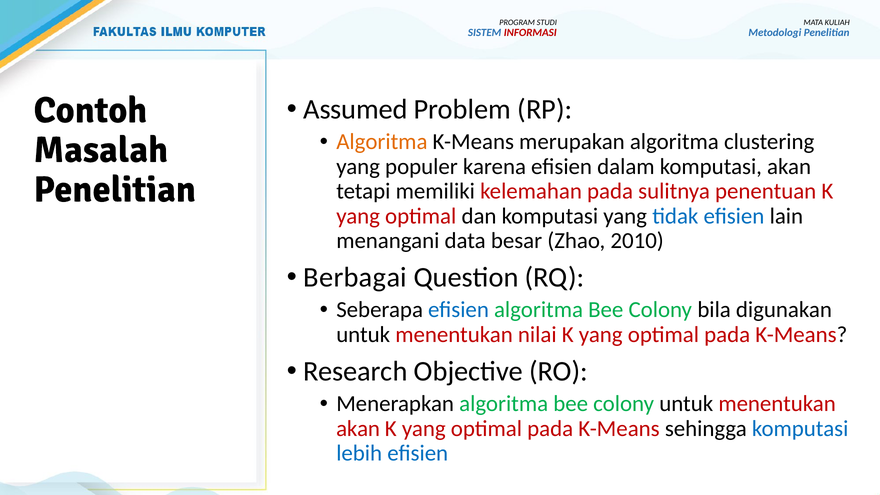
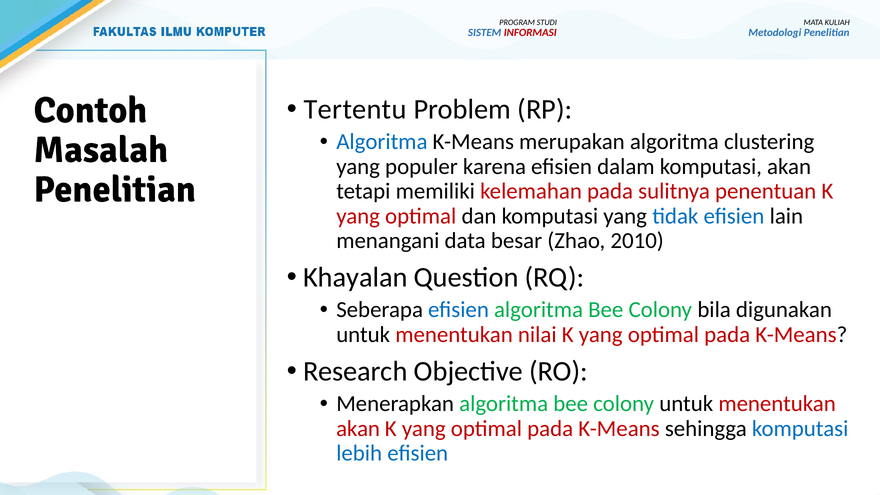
Assumed: Assumed -> Tertentu
Algoritma at (382, 142) colour: orange -> blue
Berbagai: Berbagai -> Khayalan
